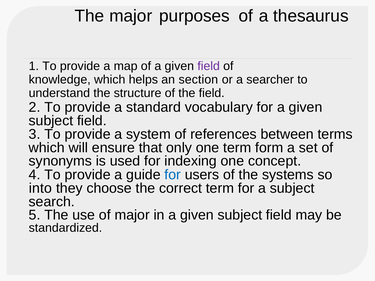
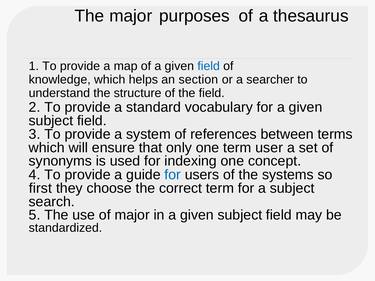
field at (209, 66) colour: purple -> blue
form: form -> user
into: into -> first
